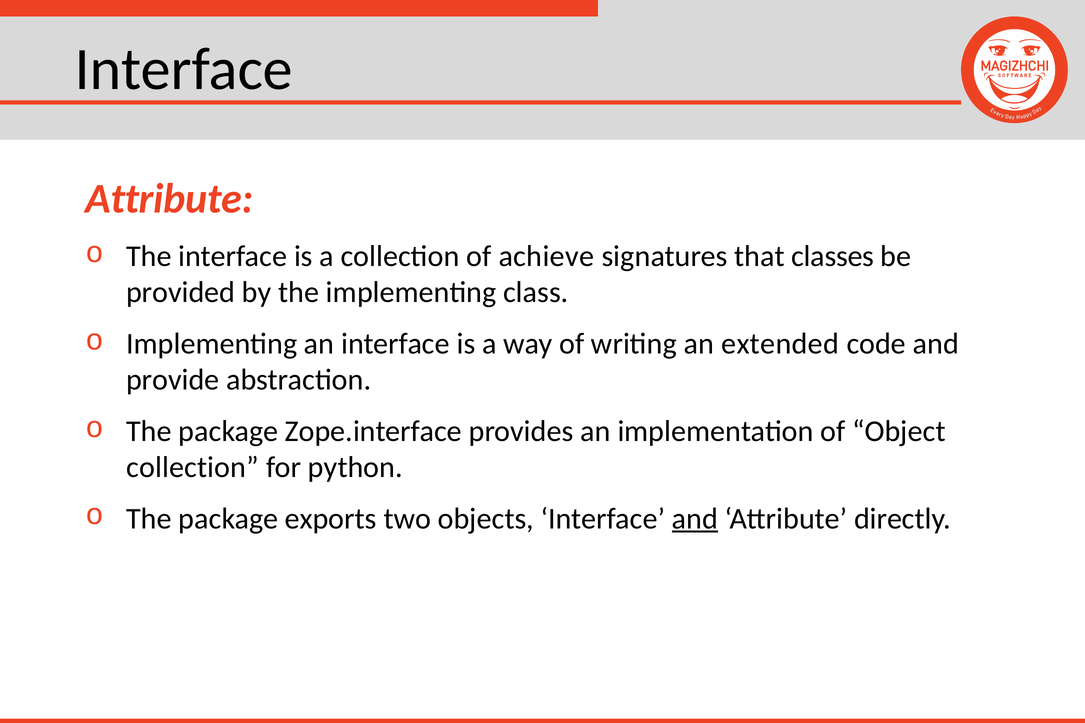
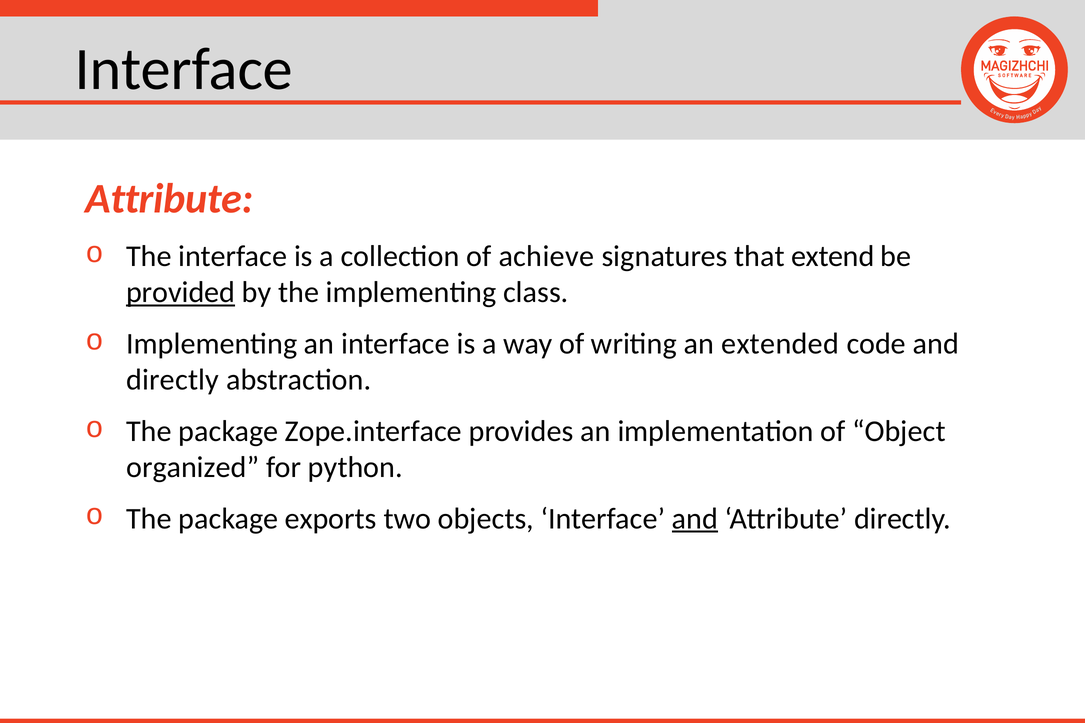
classes: classes -> extend
provided underline: none -> present
provide at (173, 380): provide -> directly
collection at (193, 467): collection -> organized
